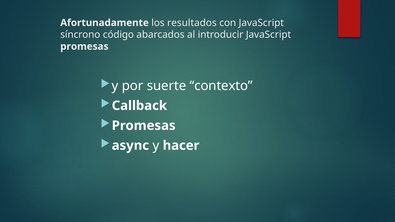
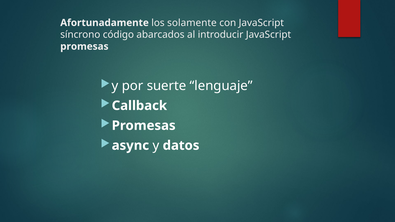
resultados: resultados -> solamente
contexto: contexto -> lenguaje
hacer: hacer -> datos
